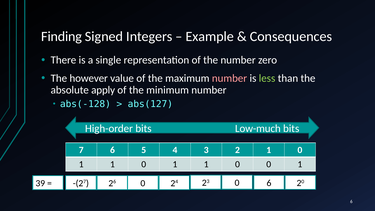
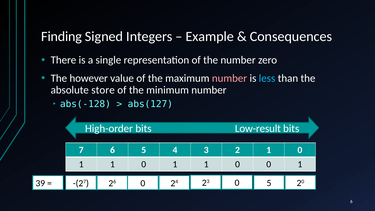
less colour: light green -> light blue
apply: apply -> store
Low-much: Low-much -> Low-result
0 6: 6 -> 5
